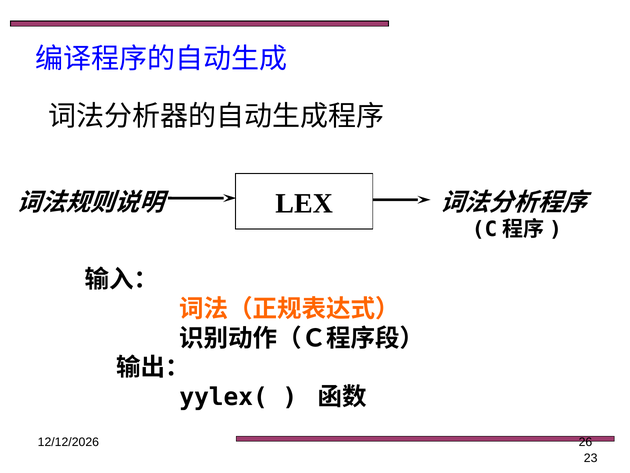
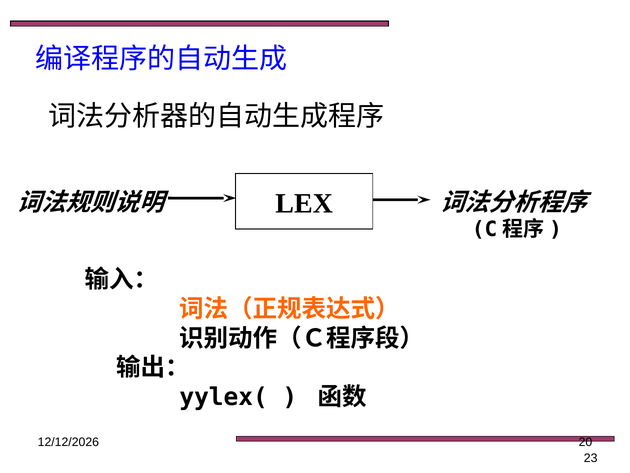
26: 26 -> 20
